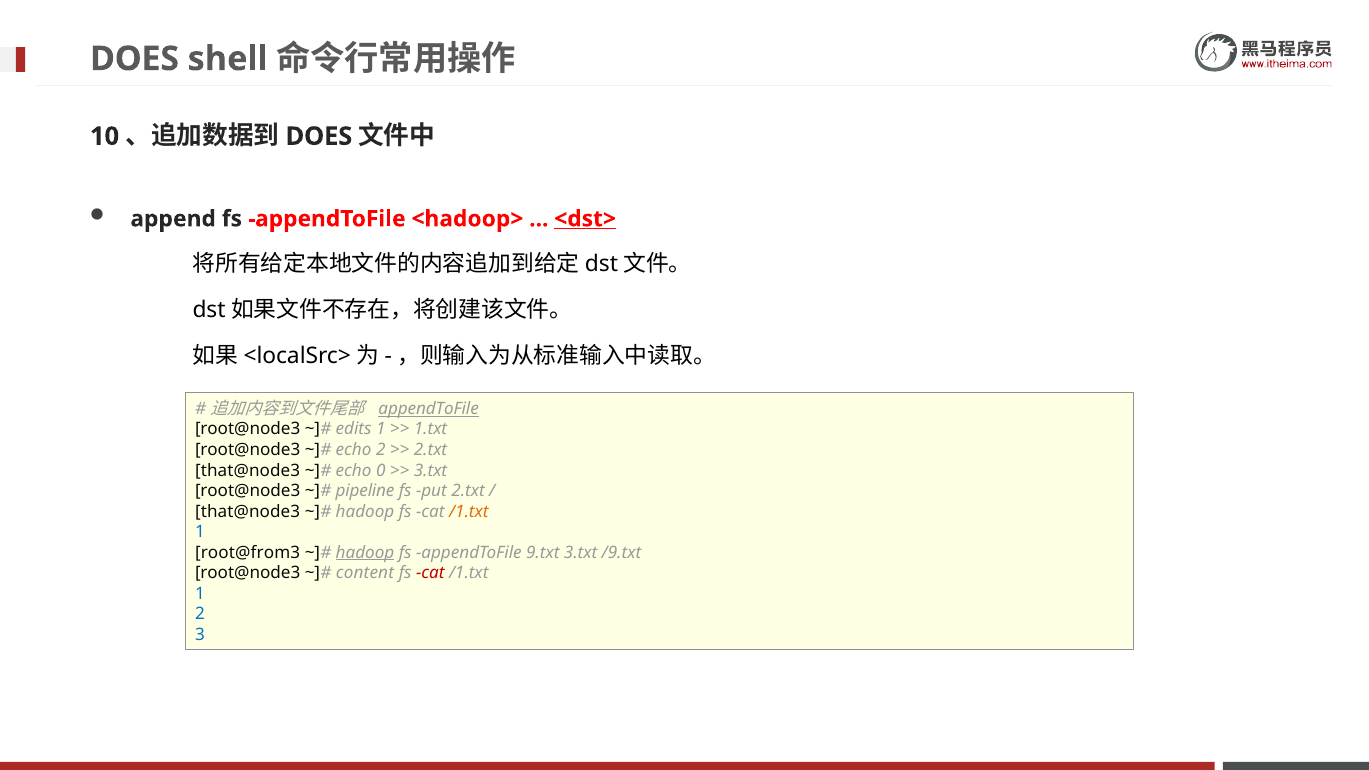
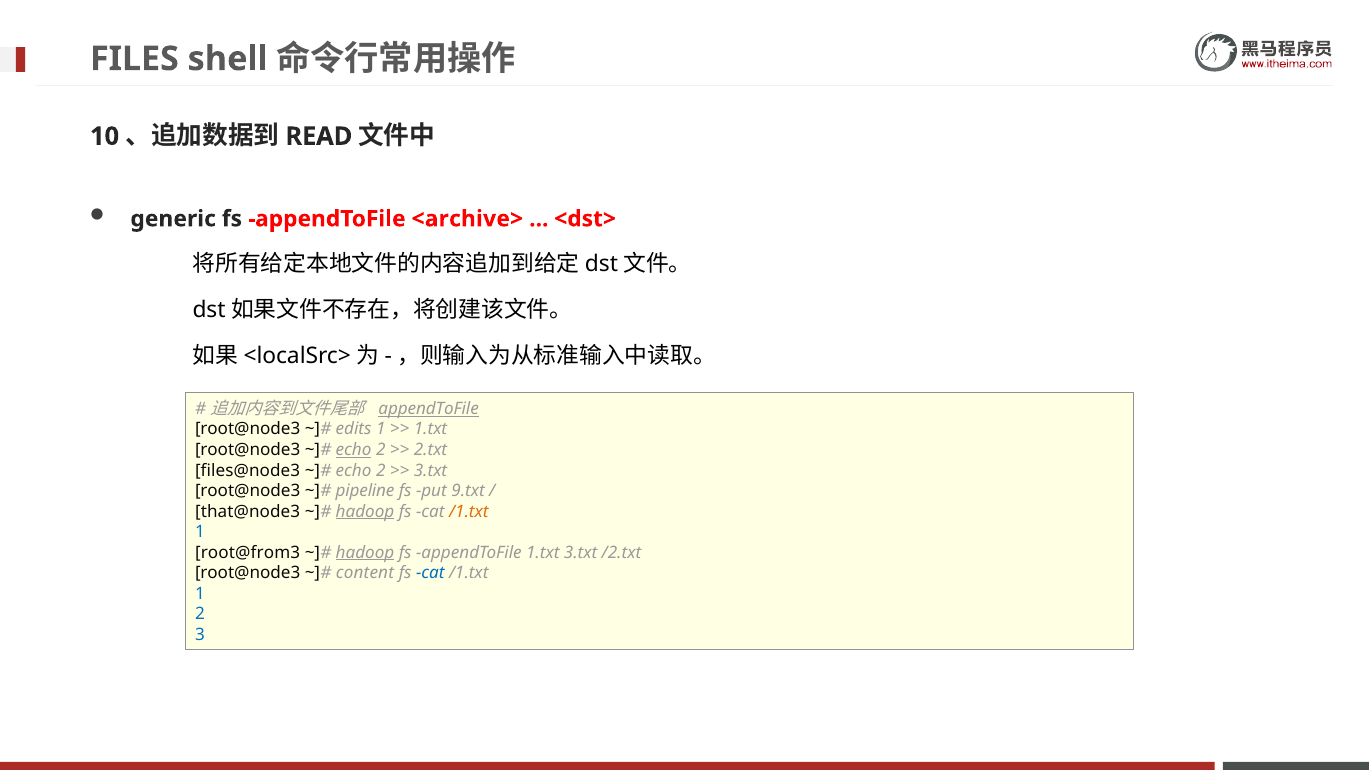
DOES at (135, 59): DOES -> FILES
DOES at (319, 136): DOES -> READ
append: append -> generic
<hadoop>: <hadoop> -> <archive>
<dst> underline: present -> none
echo at (354, 450) underline: none -> present
that@node3 at (248, 470): that@node3 -> files@node3
0 at (381, 470): 0 -> 2
put 2.txt: 2.txt -> 9.txt
hadoop at (365, 511) underline: none -> present
appendToFile 9.txt: 9.txt -> 1.txt
/9.txt: /9.txt -> /2.txt
cat at (430, 573) colour: red -> blue
